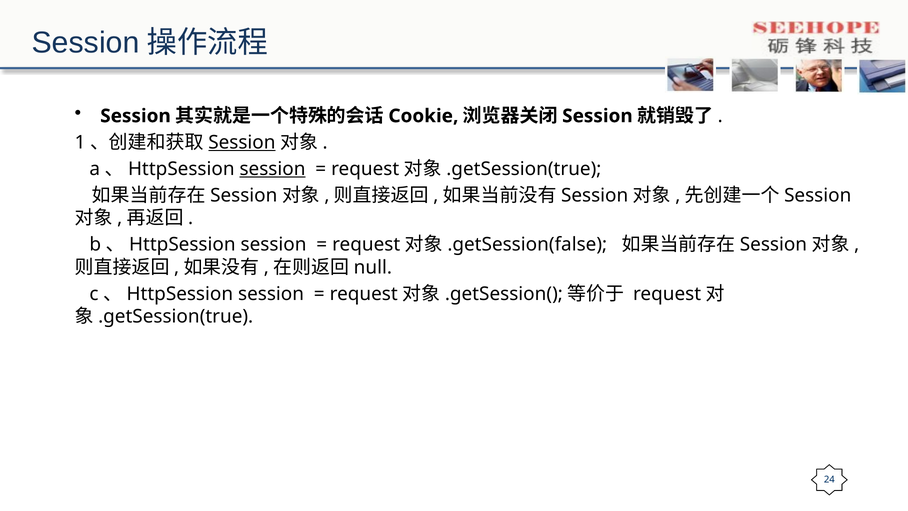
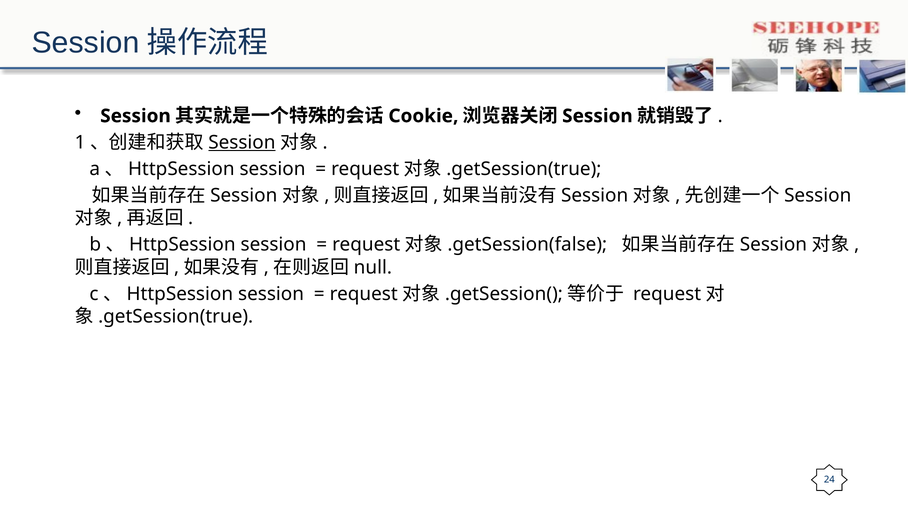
session at (273, 169) underline: present -> none
